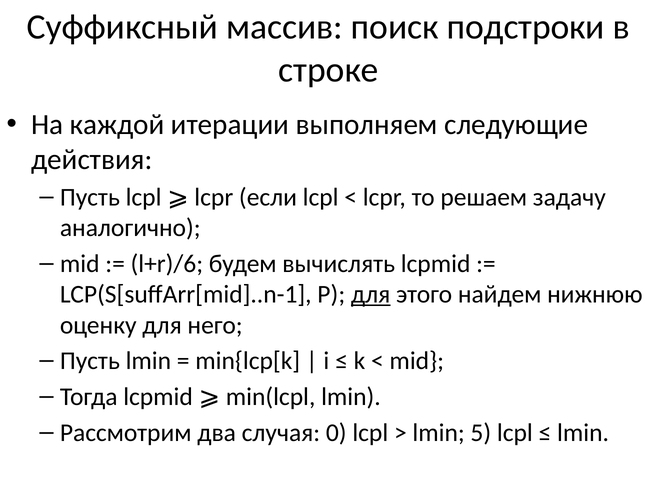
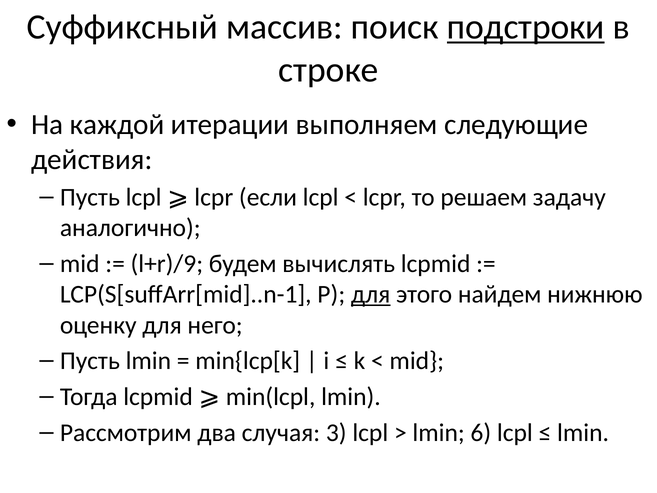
подстроки underline: none -> present
l+r)/6: l+r)/6 -> l+r)/9
0: 0 -> 3
5: 5 -> 6
